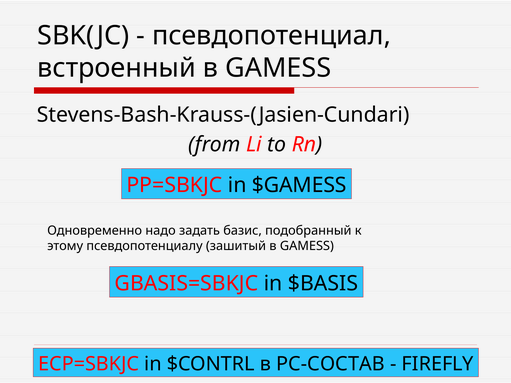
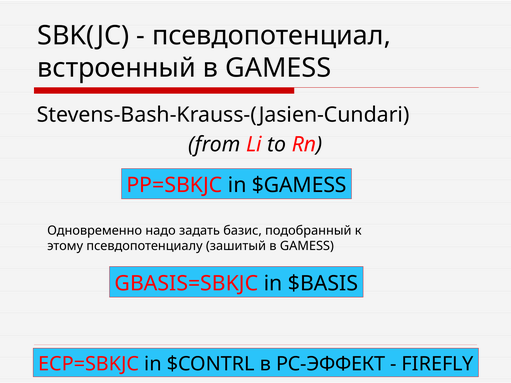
PC-СОСТАВ: PC-СОСТАВ -> PC-ЭФФЕКТ
